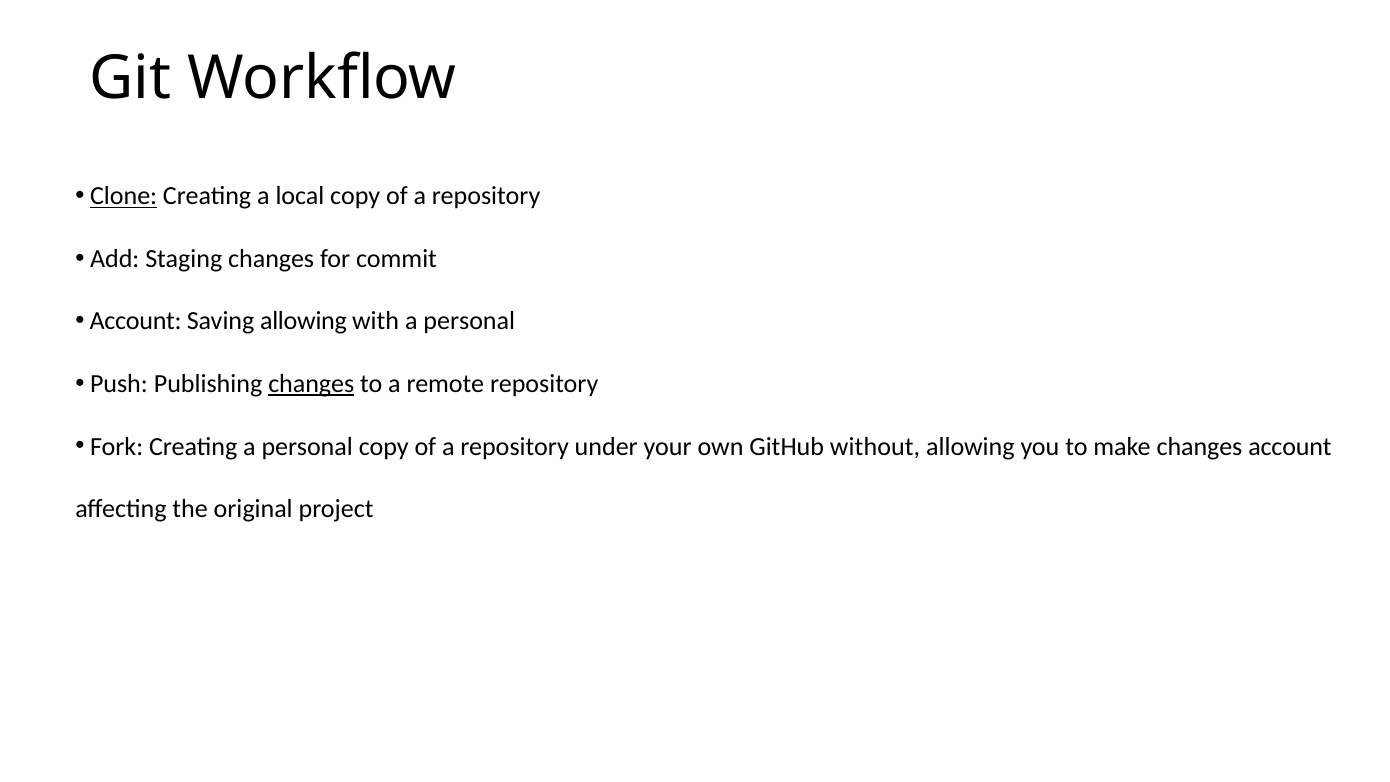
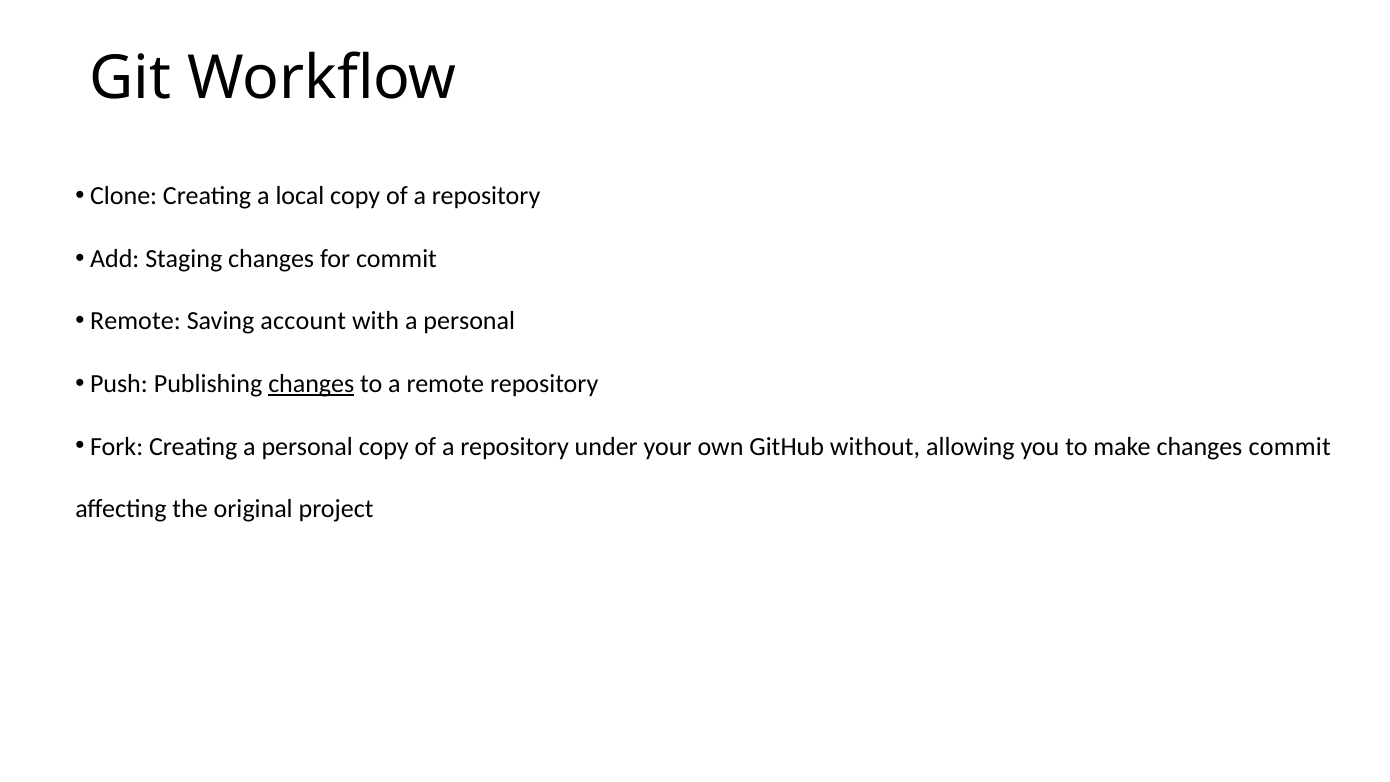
Clone underline: present -> none
Account at (136, 321): Account -> Remote
Saving allowing: allowing -> account
changes account: account -> commit
